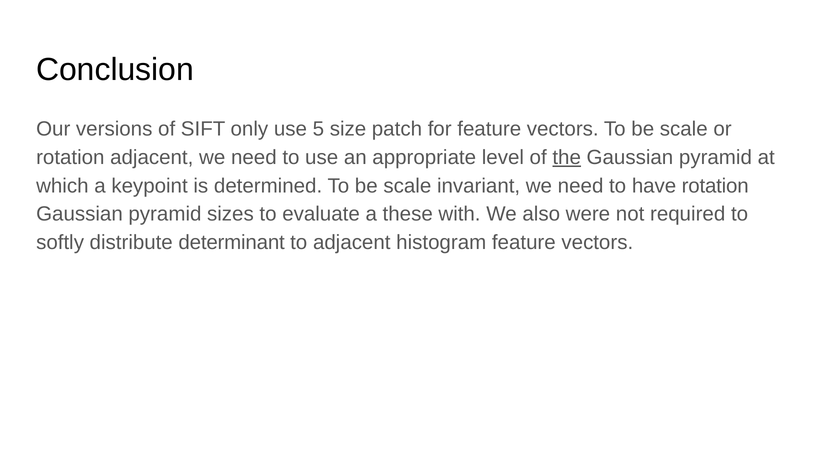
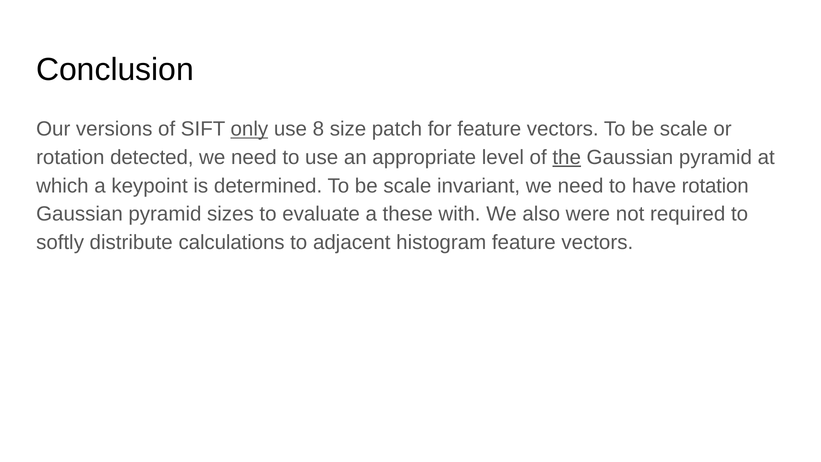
only underline: none -> present
5: 5 -> 8
rotation adjacent: adjacent -> detected
determinant: determinant -> calculations
